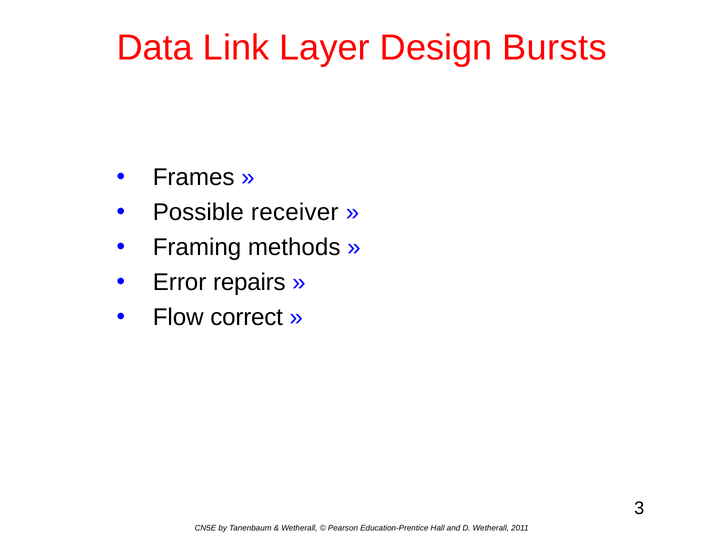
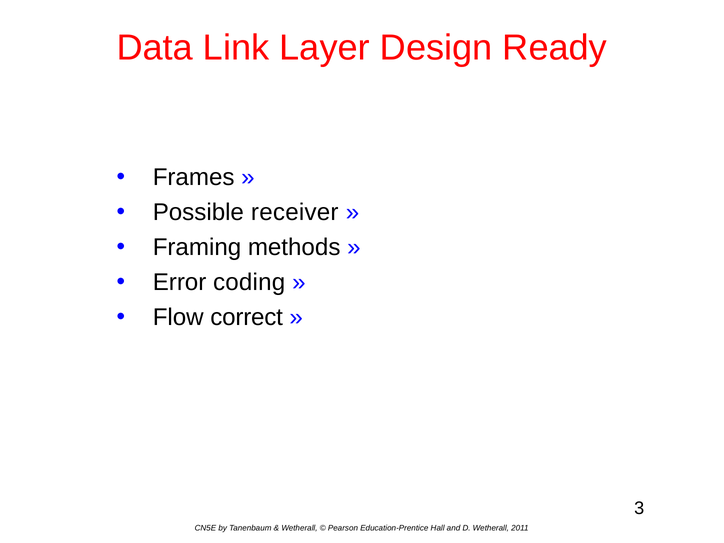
Bursts: Bursts -> Ready
repairs: repairs -> coding
